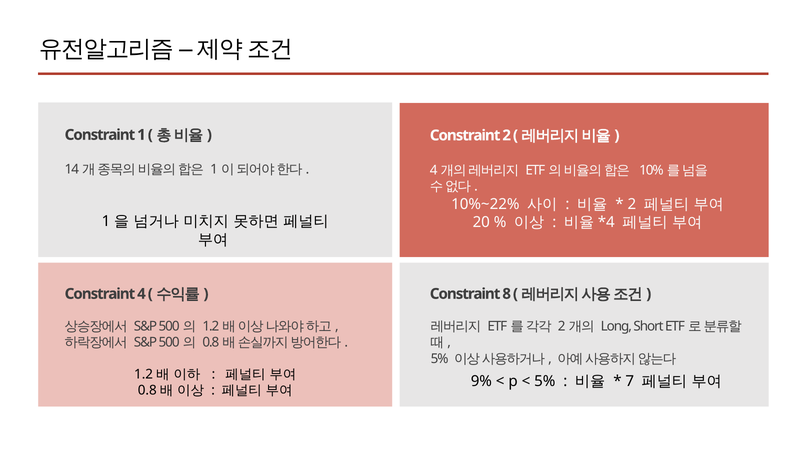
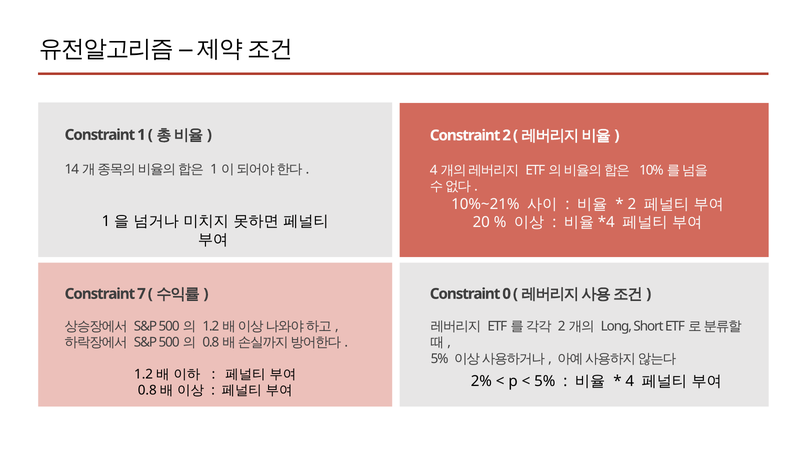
10%~22%: 10%~22% -> 10%~21%
4: 4 -> 7
8: 8 -> 0
9%: 9% -> 2%
7: 7 -> 4
